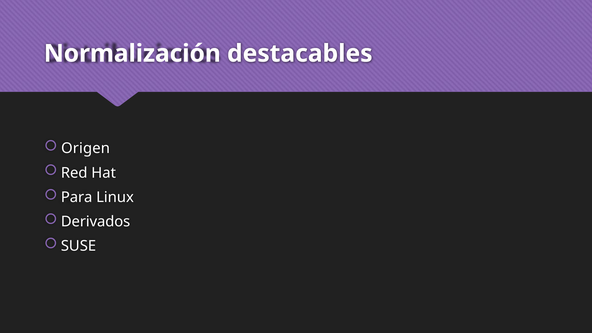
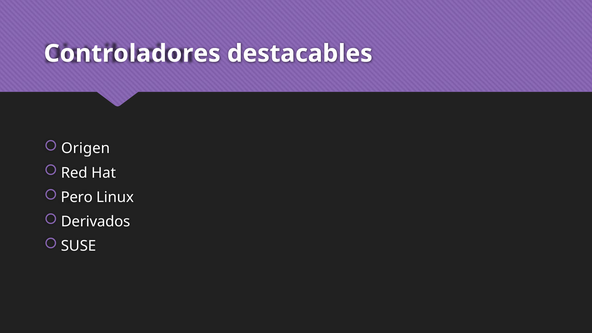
Normalización: Normalización -> Controladores
Para: Para -> Pero
